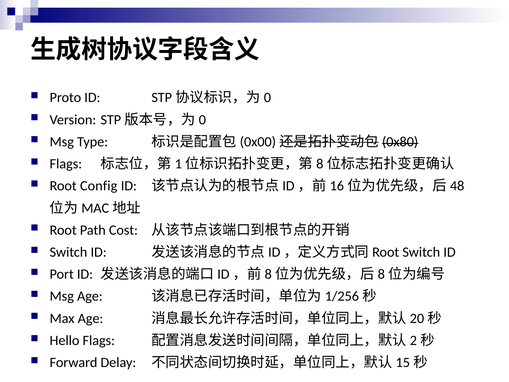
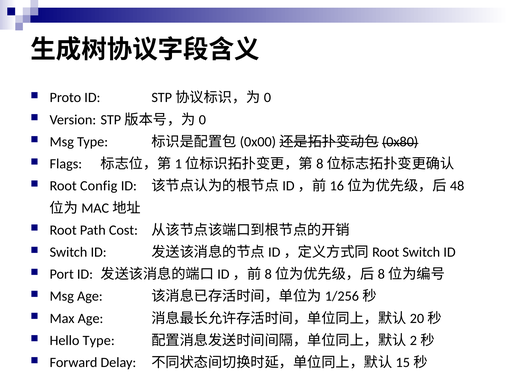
Hello Flags: Flags -> Type
